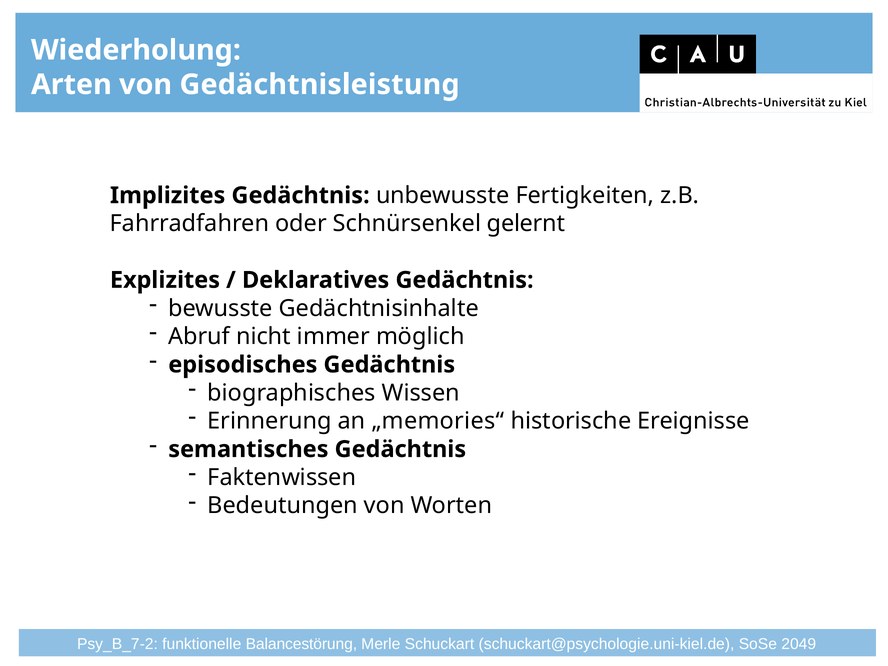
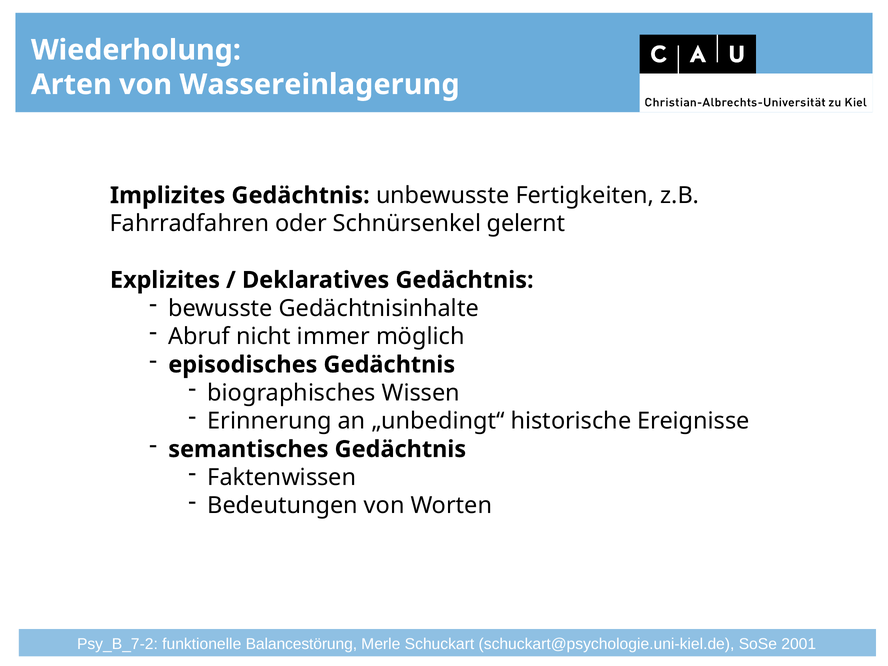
Gedächtnisleistung: Gedächtnisleistung -> Wassereinlagerung
„memories“: „memories“ -> „unbedingt“
2049: 2049 -> 2001
